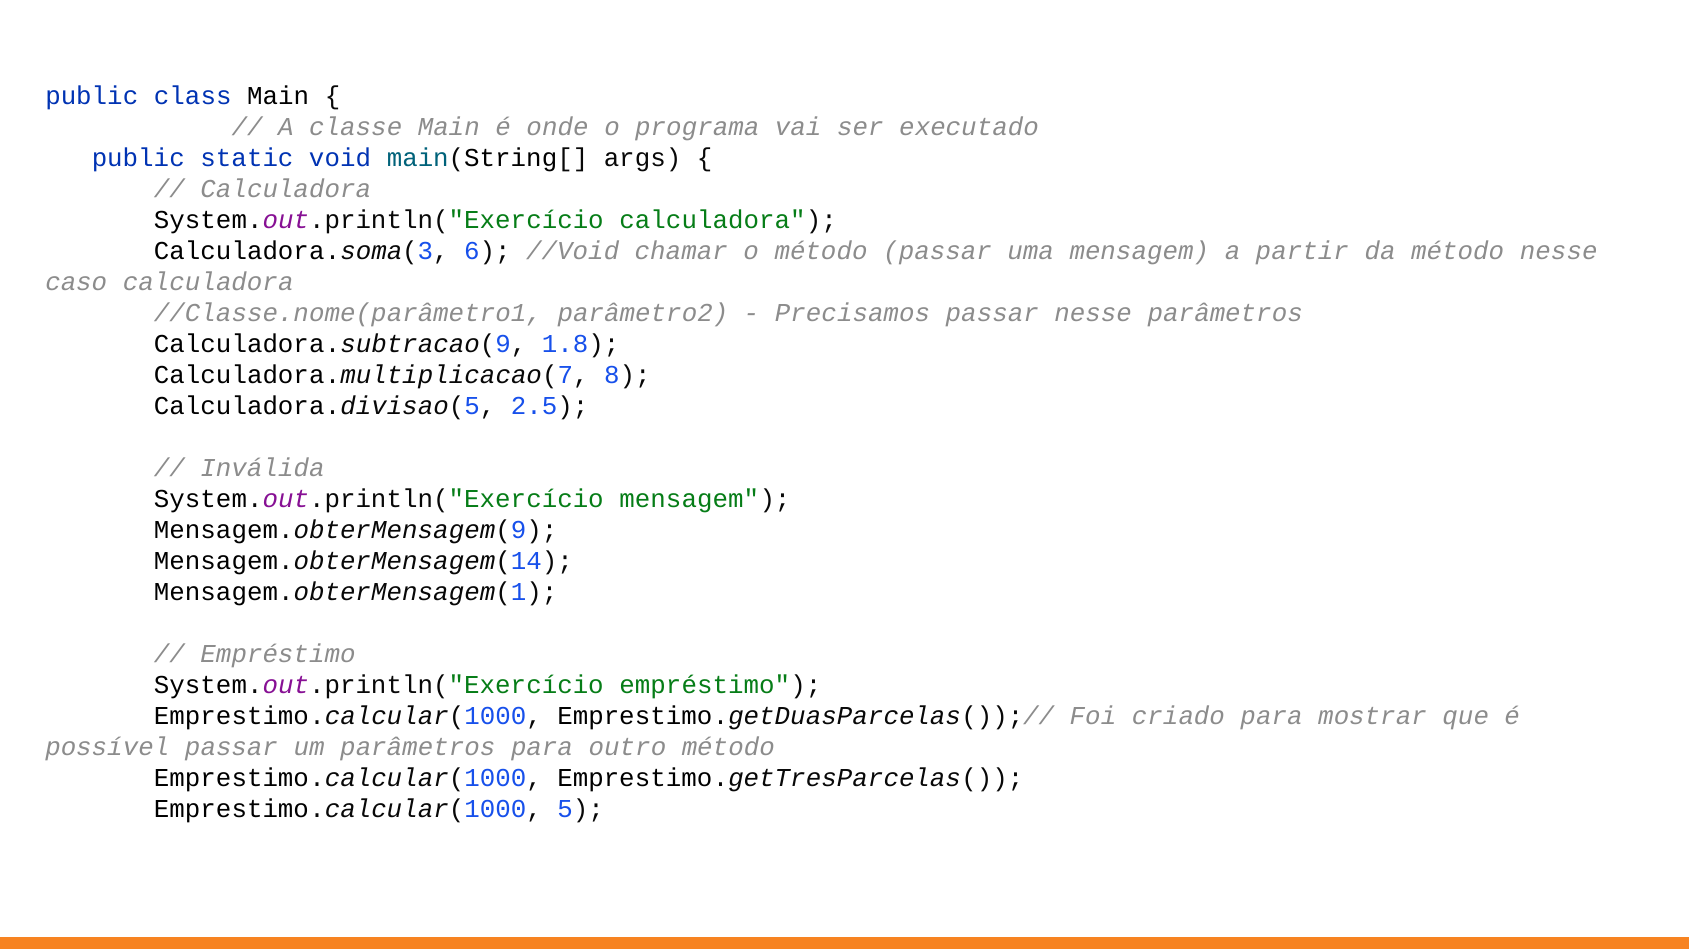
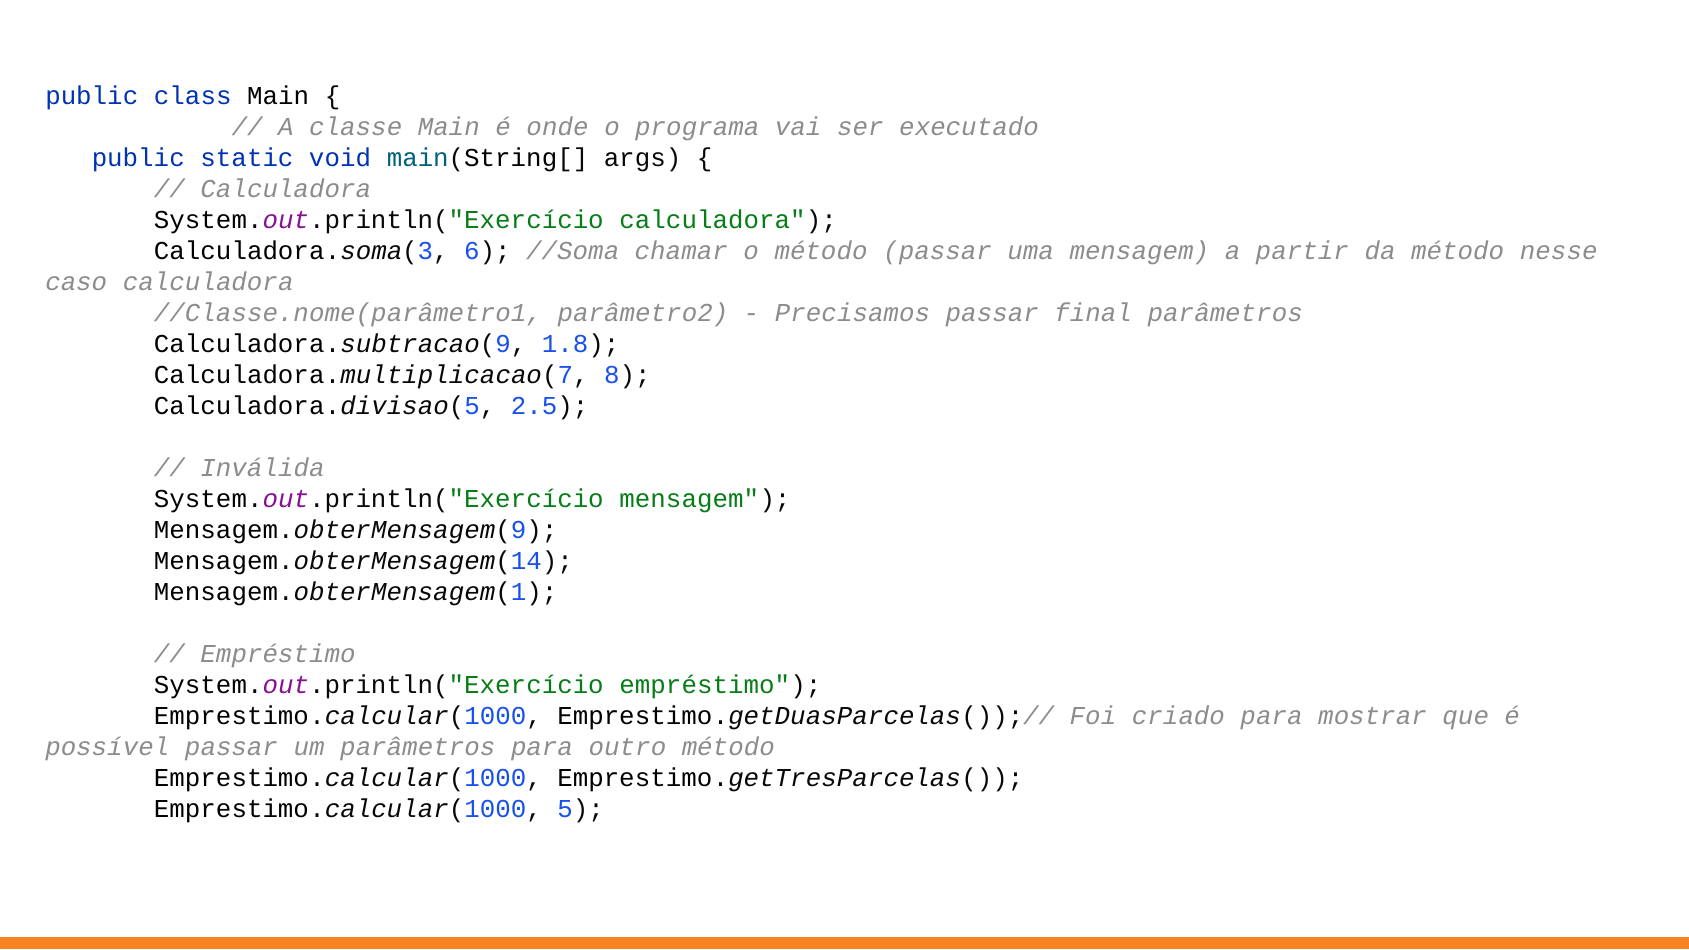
//Void: //Void -> //Soma
passar nesse: nesse -> final
